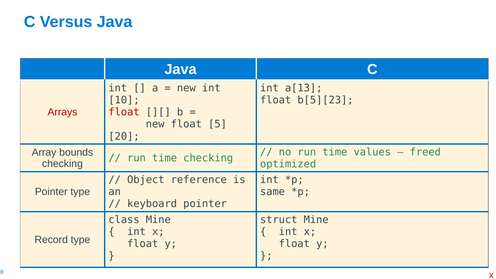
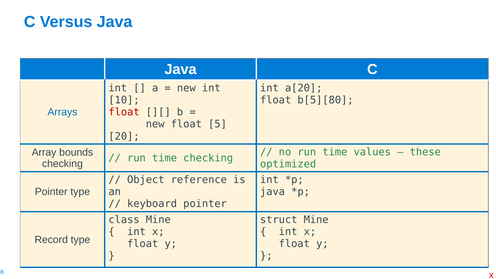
a[13: a[13 -> a[20
b[5][23: b[5][23 -> b[5][80
Arrays colour: red -> blue
freed: freed -> these
same at (273, 192): same -> java
